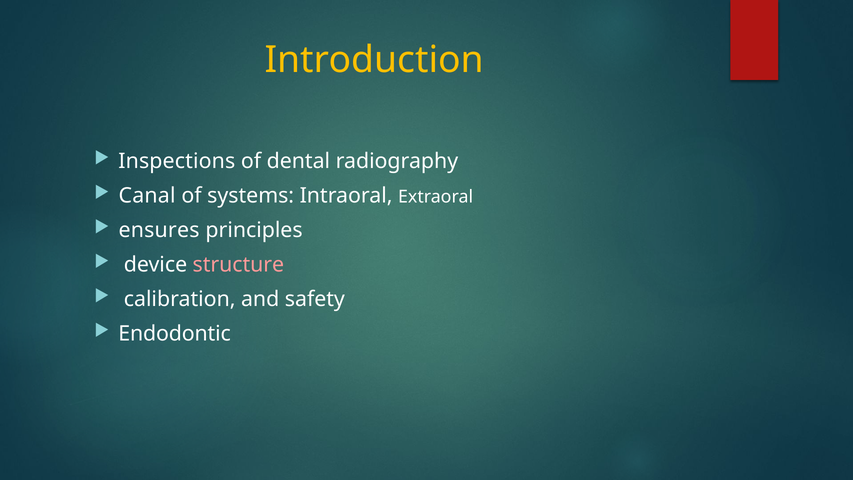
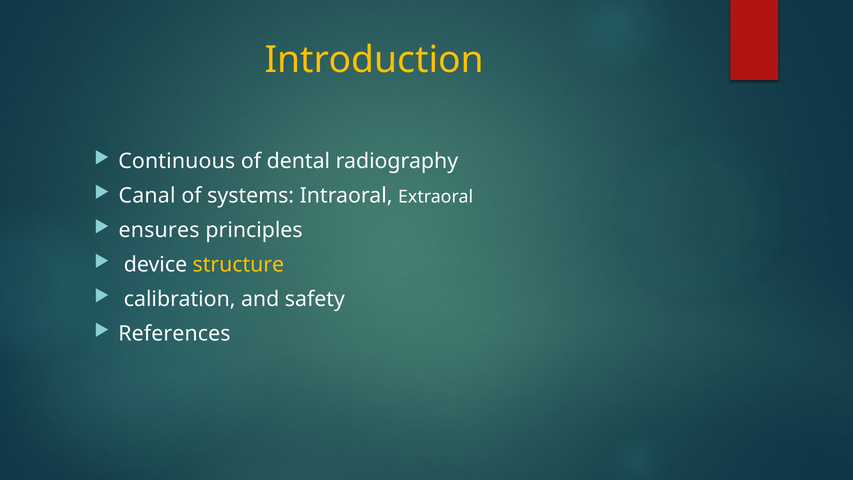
Inspections: Inspections -> Continuous
structure colour: pink -> yellow
Endodontic: Endodontic -> References
